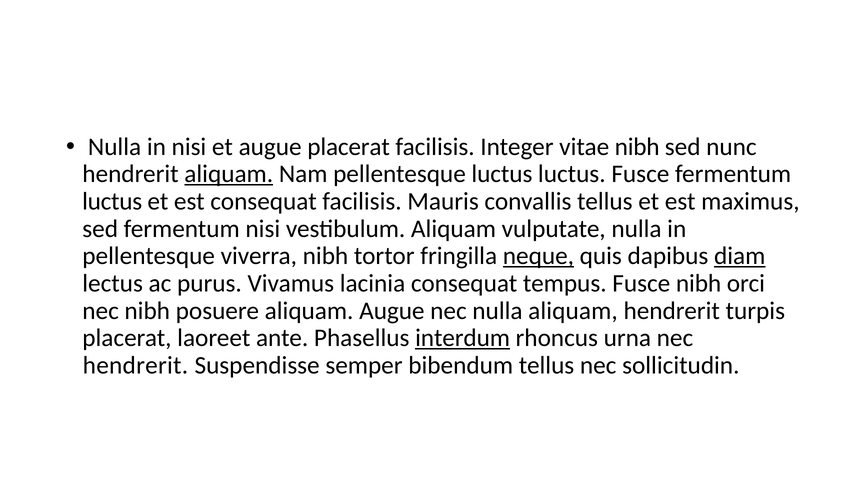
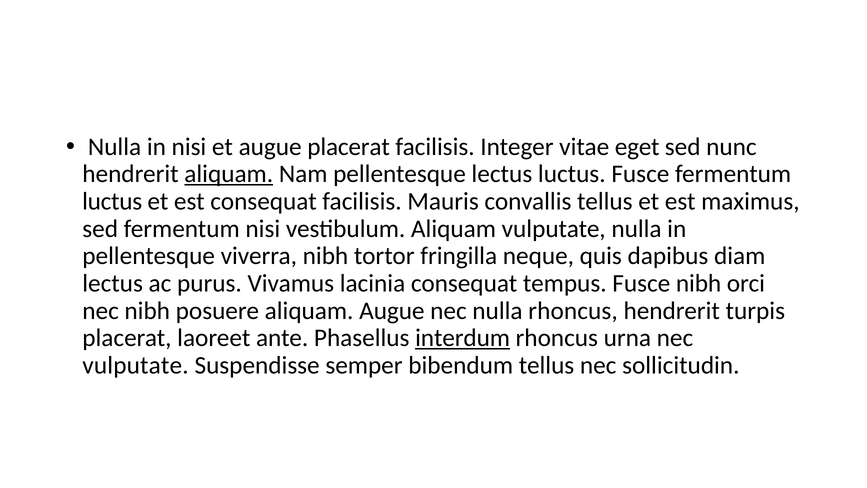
vitae nibh: nibh -> eget
pellentesque luctus: luctus -> lectus
neque underline: present -> none
diam underline: present -> none
nulla aliquam: aliquam -> rhoncus
hendrerit at (135, 365): hendrerit -> vulputate
